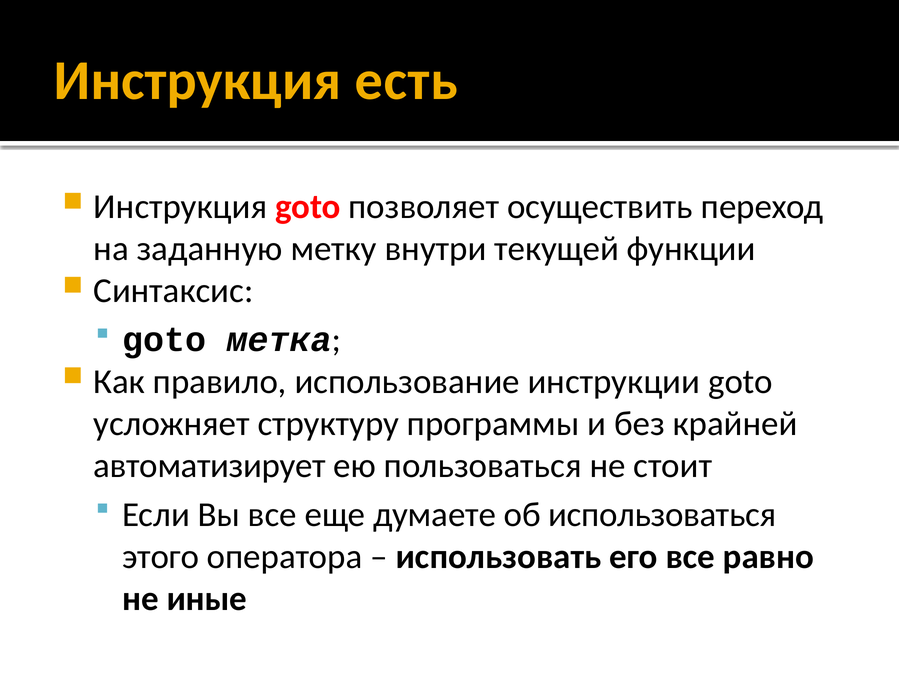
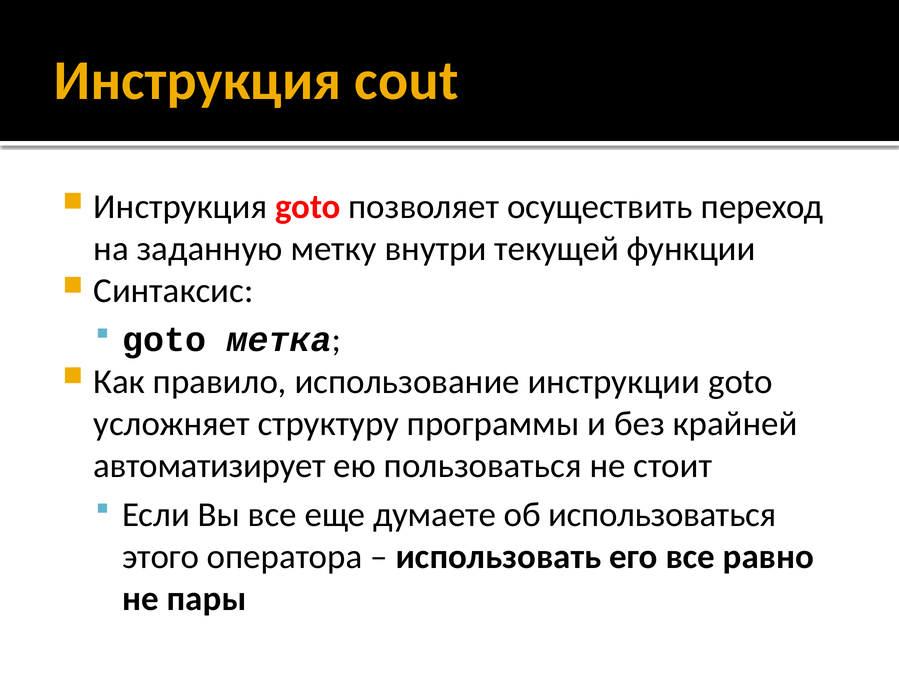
есть: есть -> cout
иные: иные -> пары
